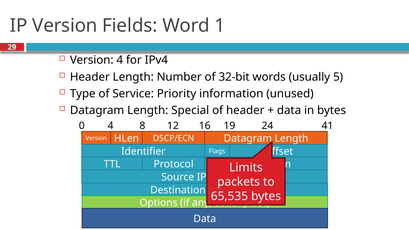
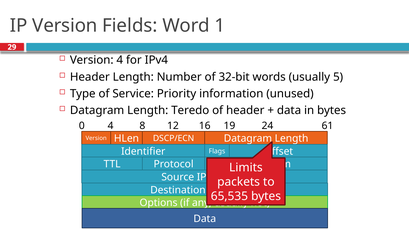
Special: Special -> Teredo
41: 41 -> 61
